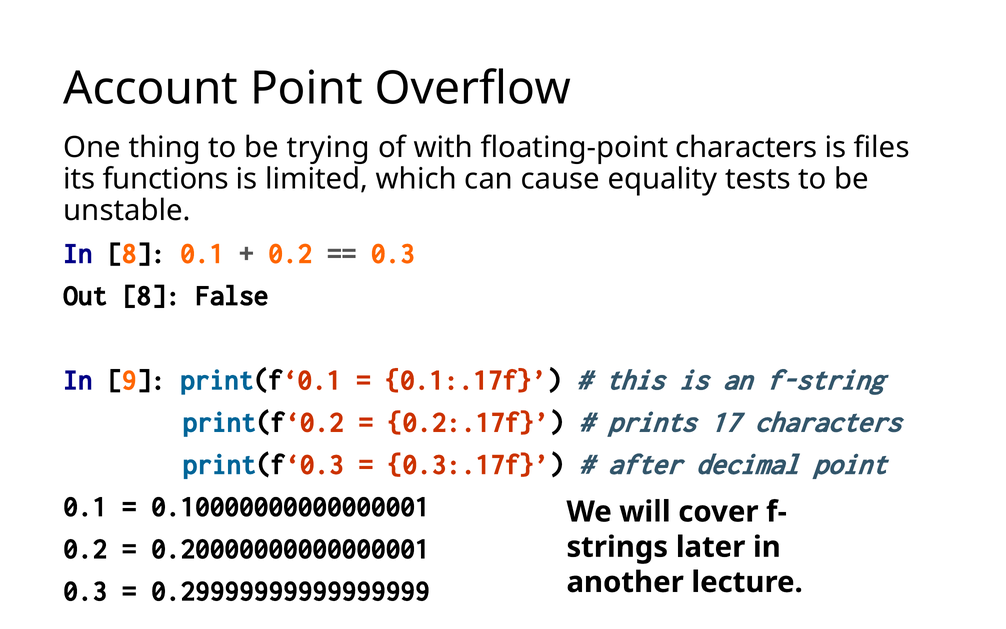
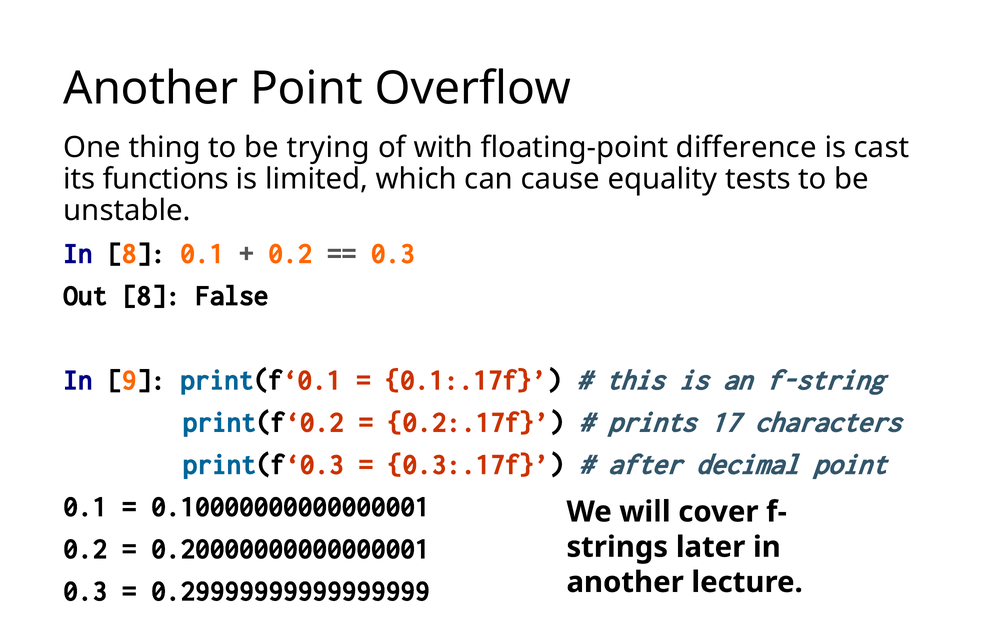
Account at (151, 89): Account -> Another
floating-point characters: characters -> difference
files: files -> cast
